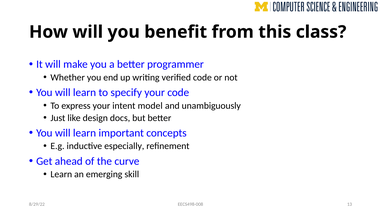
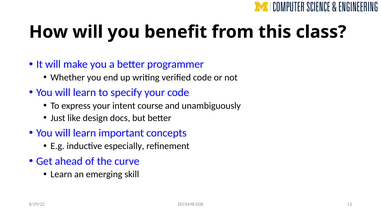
model: model -> course
